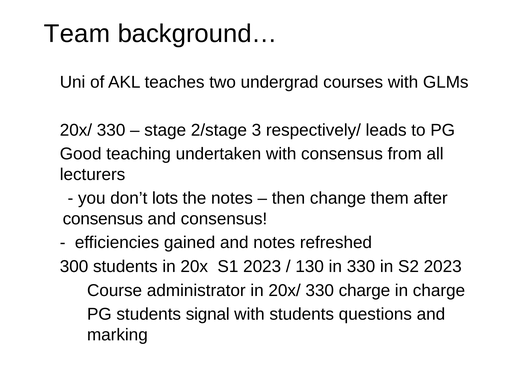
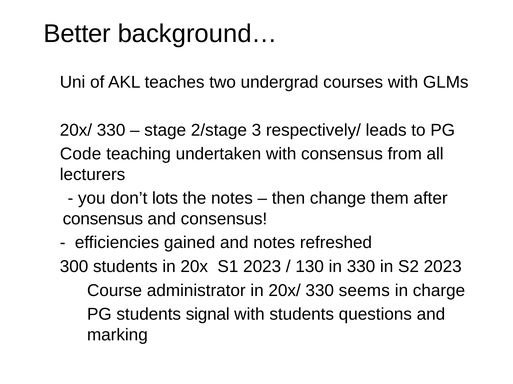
Team: Team -> Better
Good: Good -> Code
330 charge: charge -> seems
